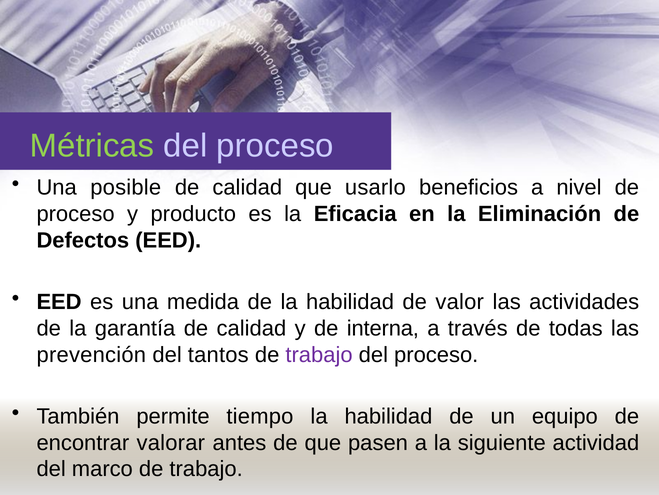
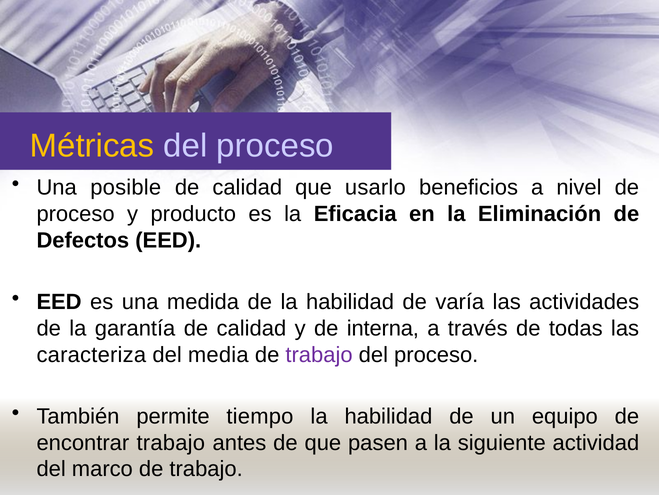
Métricas colour: light green -> yellow
valor: valor -> varía
prevención: prevención -> caracteriza
tantos: tantos -> media
encontrar valorar: valorar -> trabajo
